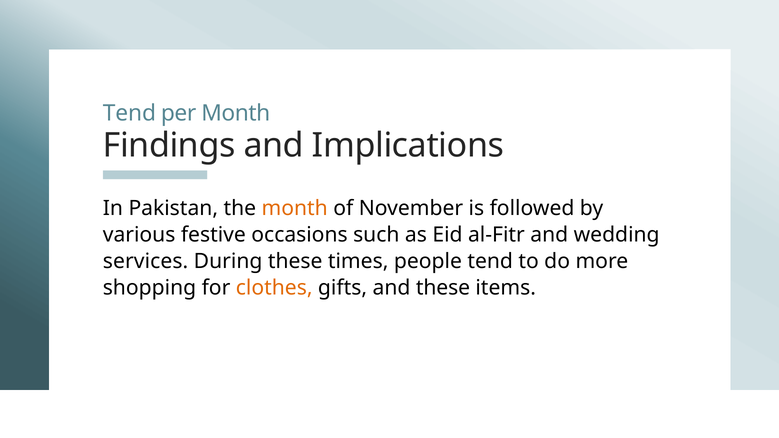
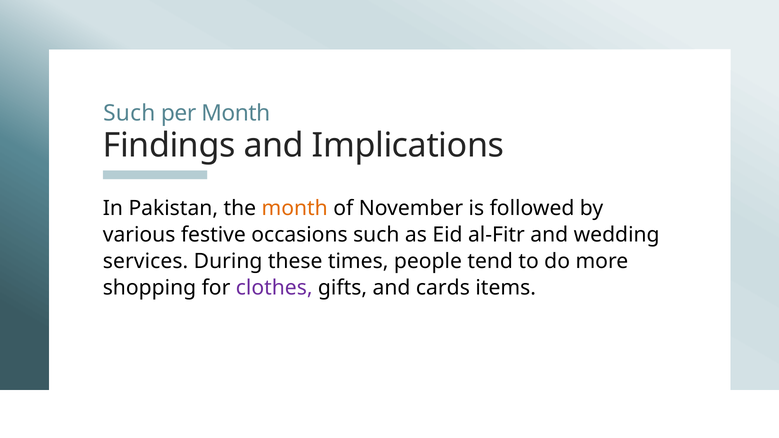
Tend at (129, 113): Tend -> Such
clothes colour: orange -> purple
and these: these -> cards
